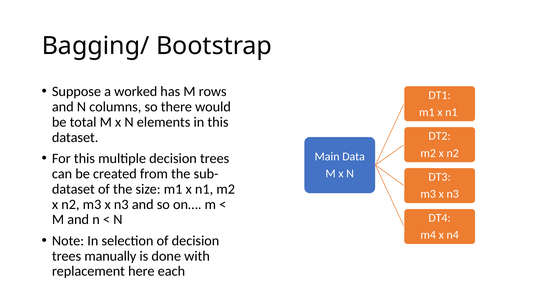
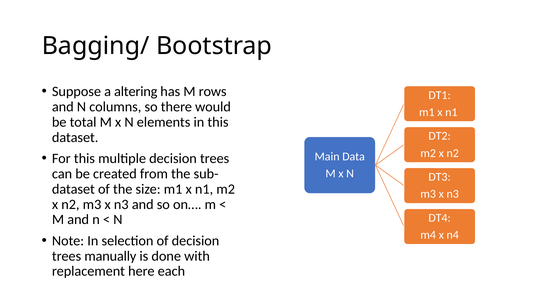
worked: worked -> altering
